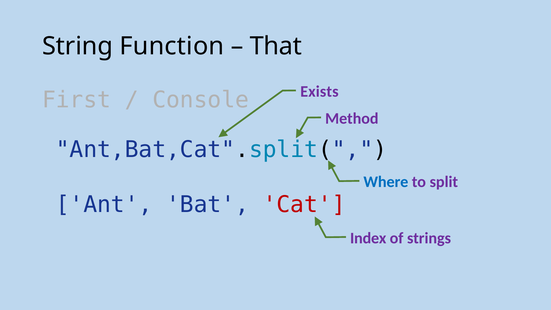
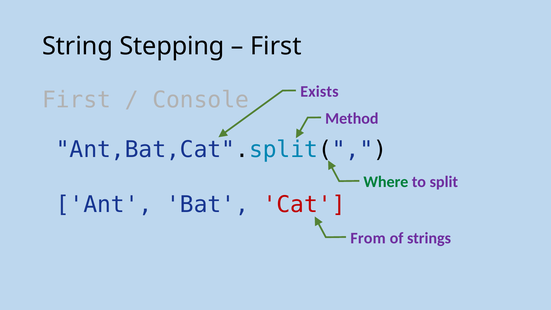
Function: Function -> Stepping
That at (276, 46): That -> First
Where colour: blue -> green
Index: Index -> From
